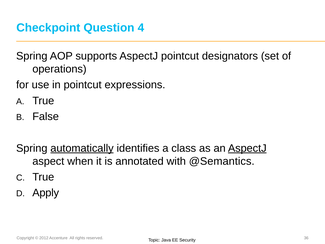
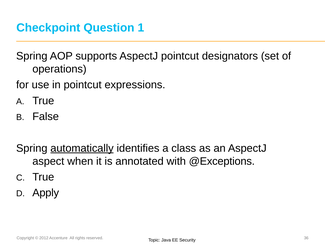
4: 4 -> 1
AspectJ at (247, 148) underline: present -> none
@Semantics: @Semantics -> @Exceptions
